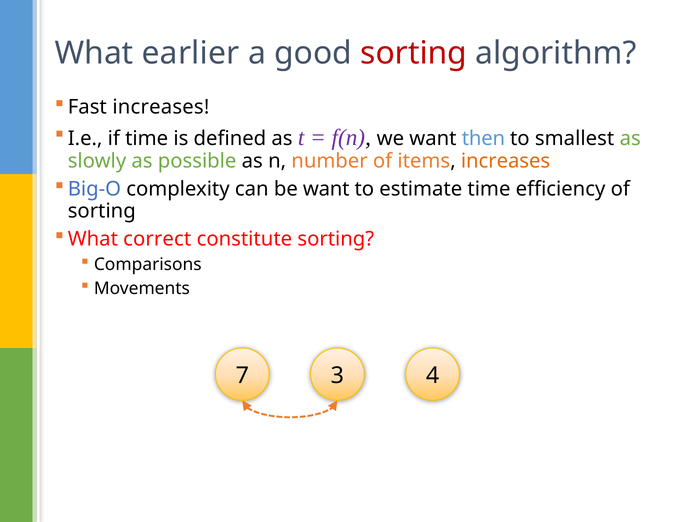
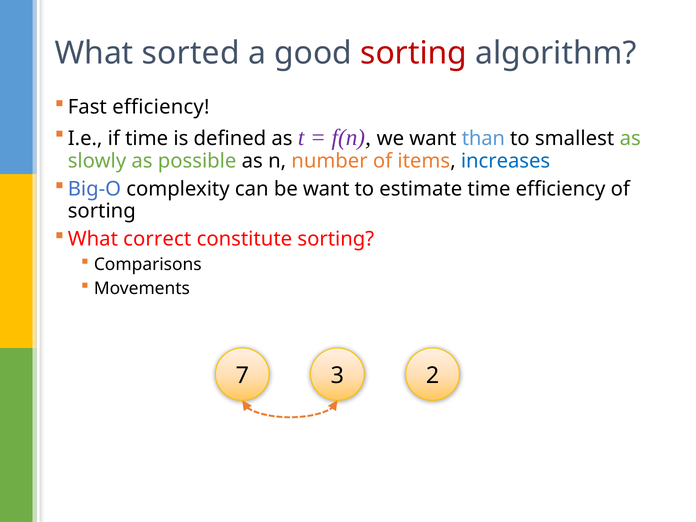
earlier: earlier -> sorted
Fast increases: increases -> efficiency
then: then -> than
increases at (506, 161) colour: orange -> blue
4: 4 -> 2
